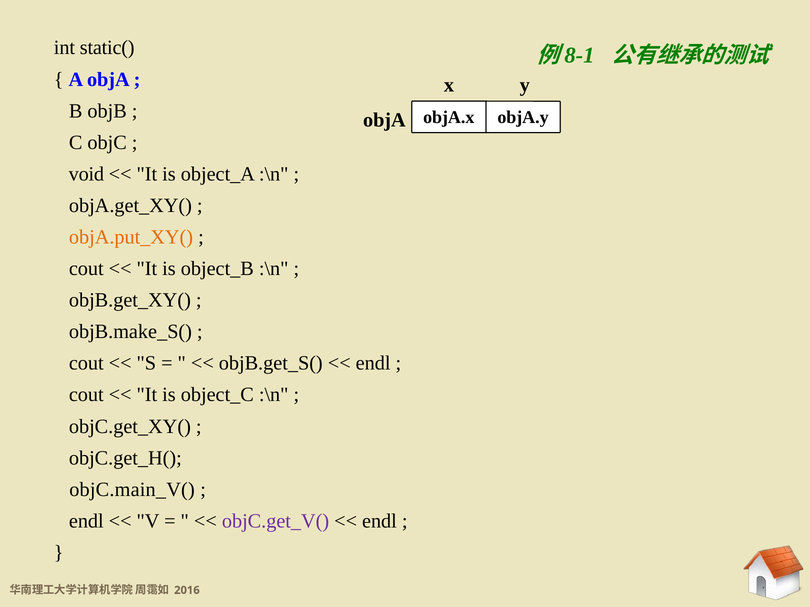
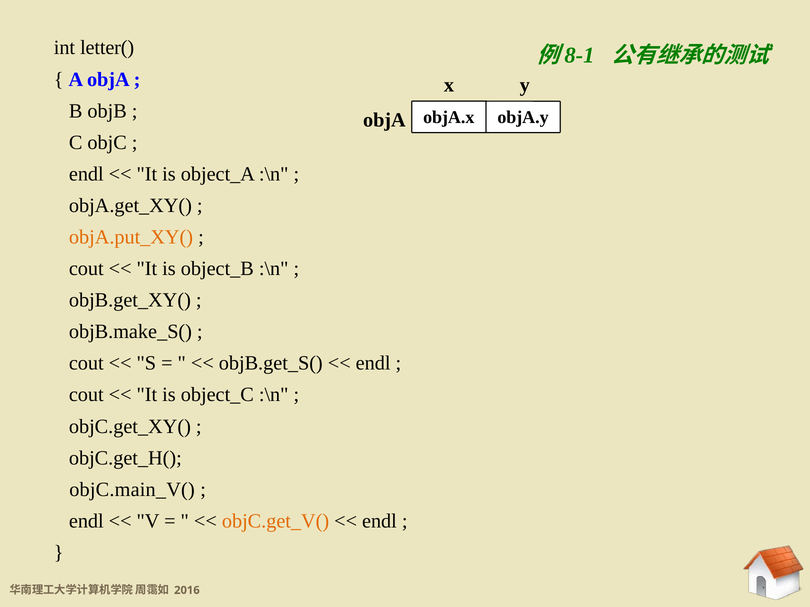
static(: static( -> letter(
void at (86, 174): void -> endl
objC.get_V( colour: purple -> orange
